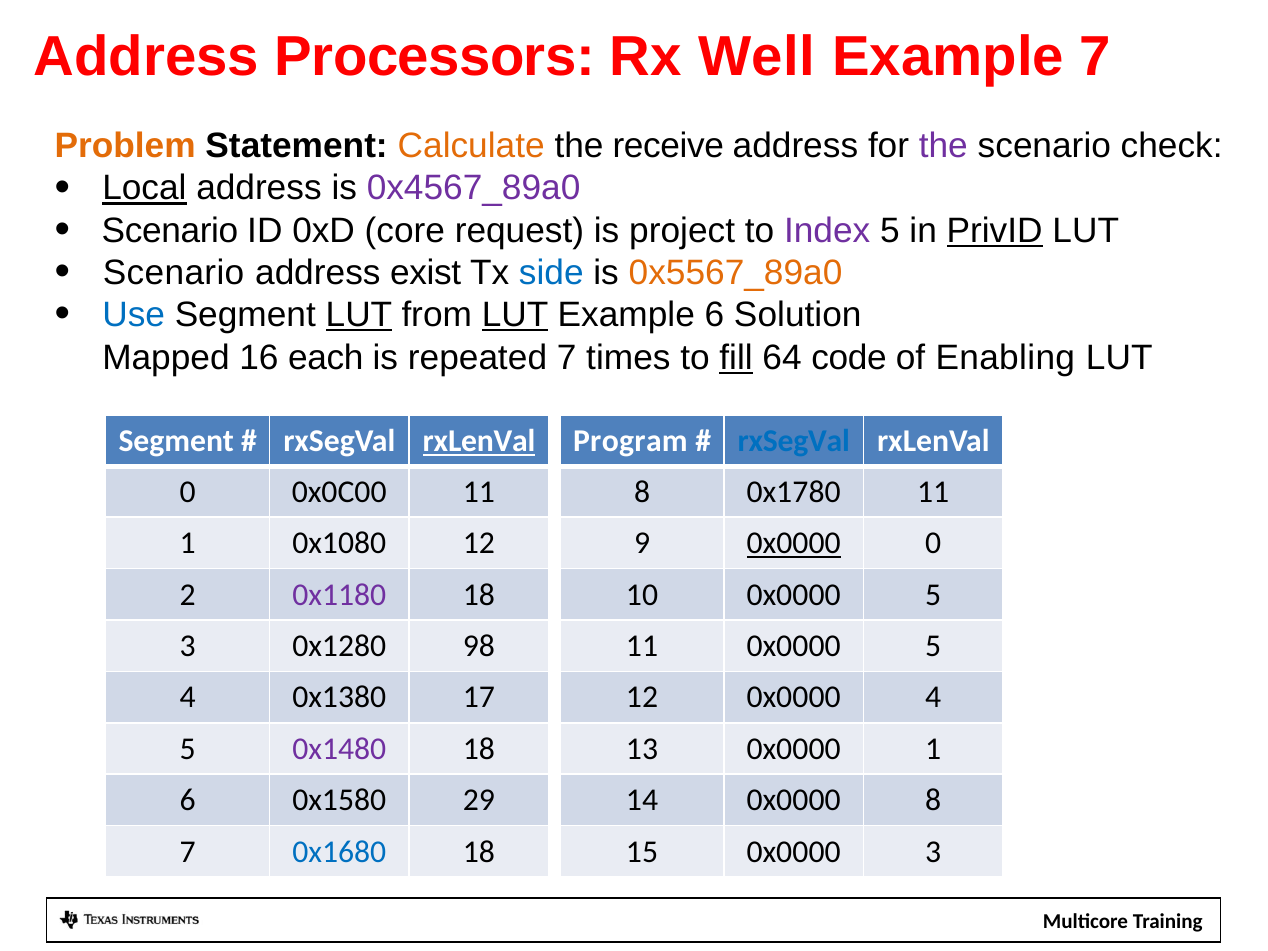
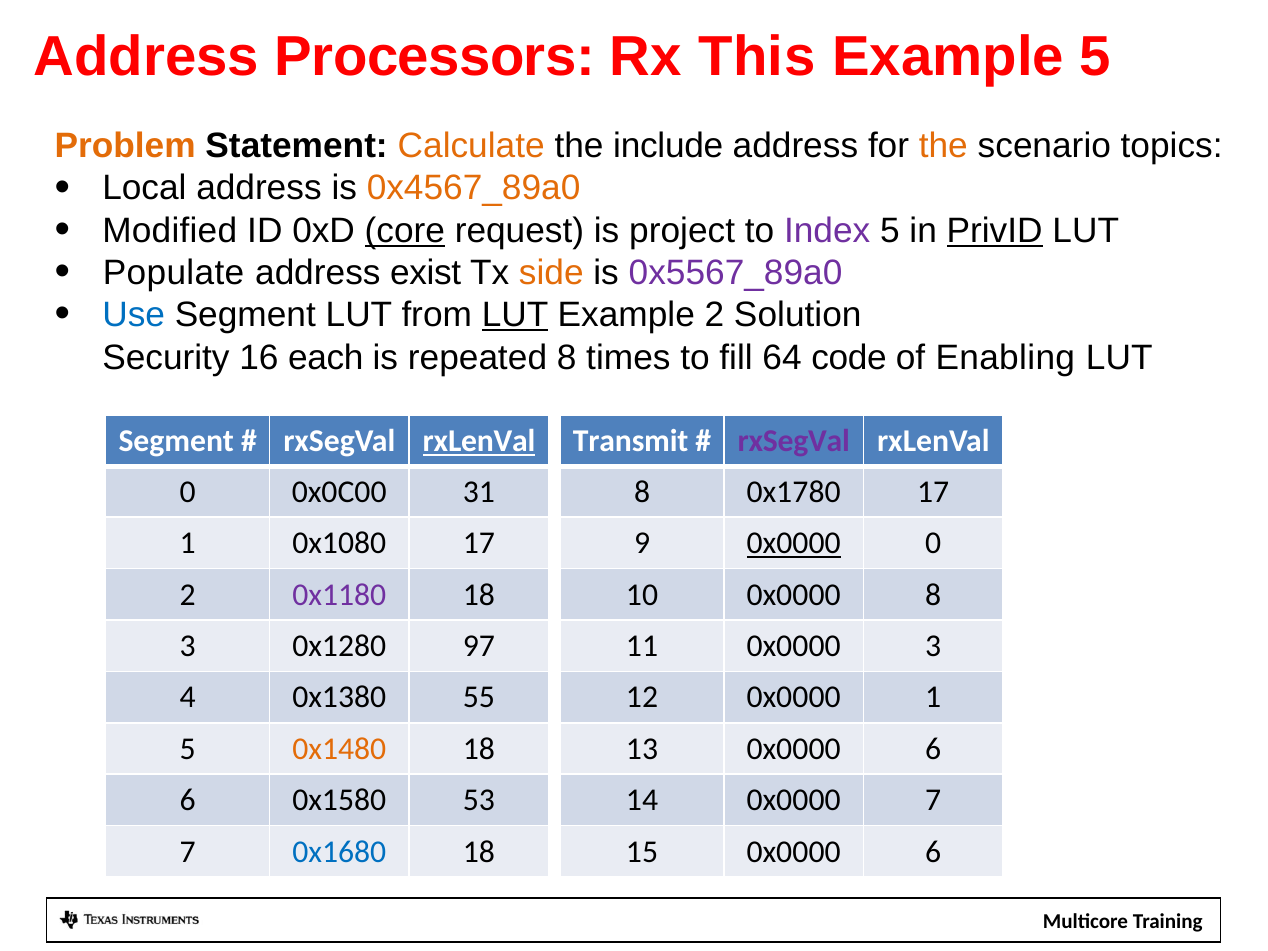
Well: Well -> This
Example 7: 7 -> 5
receive: receive -> include
the at (943, 146) colour: purple -> orange
check: check -> topics
Local underline: present -> none
0x4567_89a0 colour: purple -> orange
Scenario at (170, 231): Scenario -> Modified
core underline: none -> present
Scenario at (174, 273): Scenario -> Populate
side colour: blue -> orange
0x5567_89a0 colour: orange -> purple
LUT at (359, 315) underline: present -> none
Example 6: 6 -> 2
Mapped: Mapped -> Security
repeated 7: 7 -> 8
fill underline: present -> none
Program: Program -> Transmit
rxSegVal at (794, 441) colour: blue -> purple
0x0C00 11: 11 -> 31
0x1780 11: 11 -> 17
0x1080 12: 12 -> 17
10 0x0000 5: 5 -> 8
98: 98 -> 97
11 0x0000 5: 5 -> 3
17: 17 -> 55
0x0000 4: 4 -> 1
0x1480 colour: purple -> orange
13 0x0000 1: 1 -> 6
29: 29 -> 53
0x0000 8: 8 -> 7
15 0x0000 3: 3 -> 6
